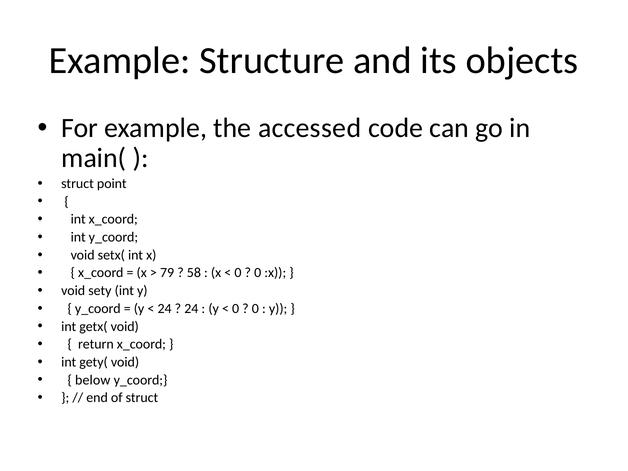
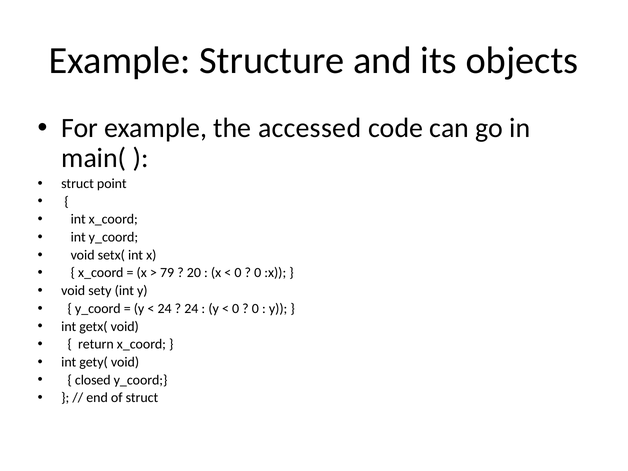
58: 58 -> 20
below: below -> closed
